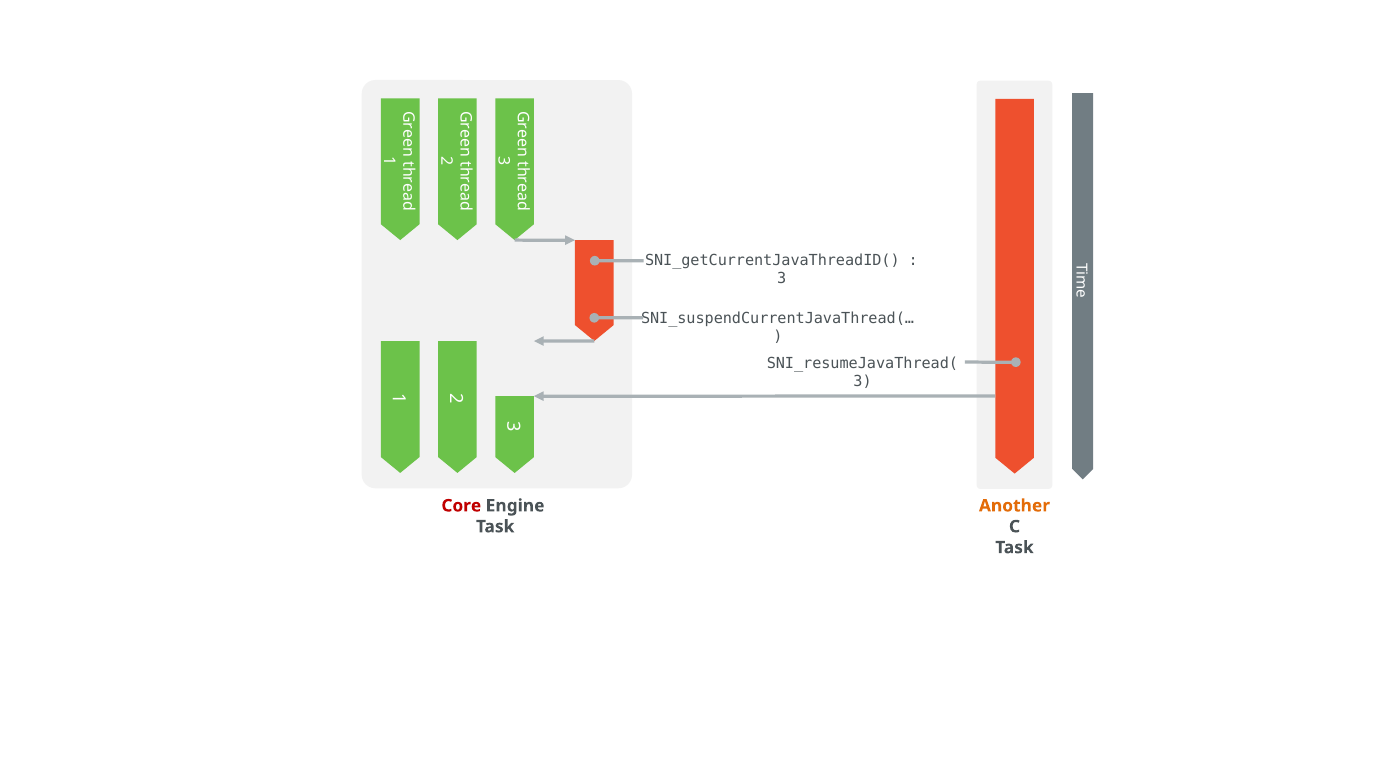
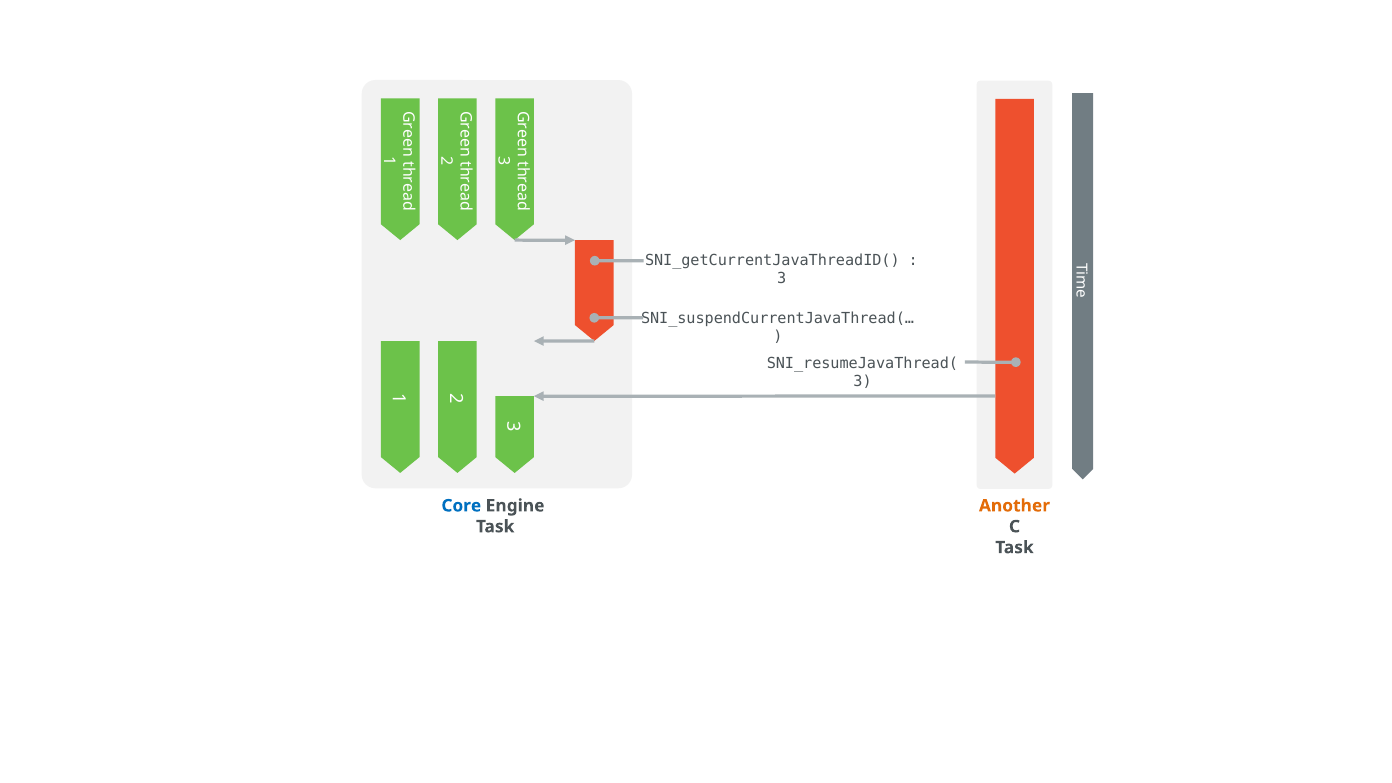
Core colour: red -> blue
